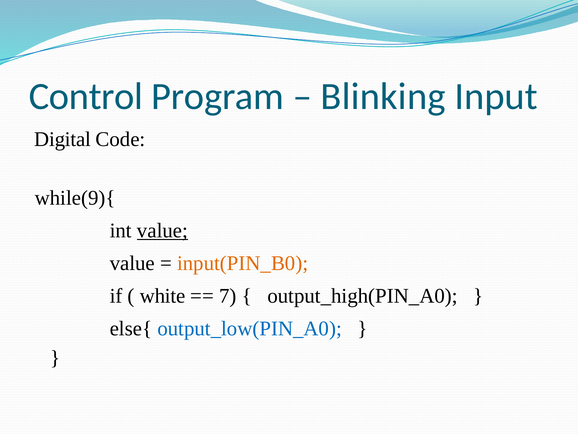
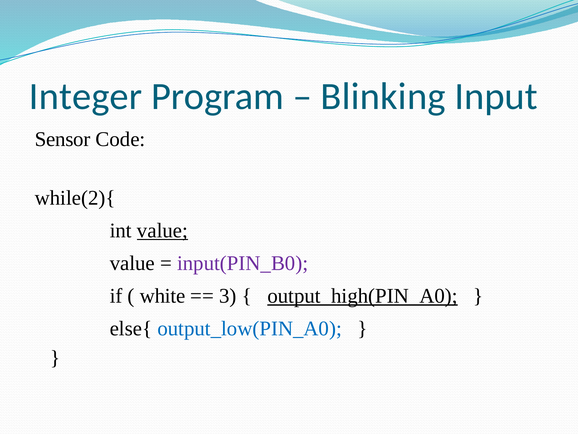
Control: Control -> Integer
Digital: Digital -> Sensor
while(9){: while(9){ -> while(2){
input(PIN_B0 colour: orange -> purple
7: 7 -> 3
output_high(PIN_A0 underline: none -> present
